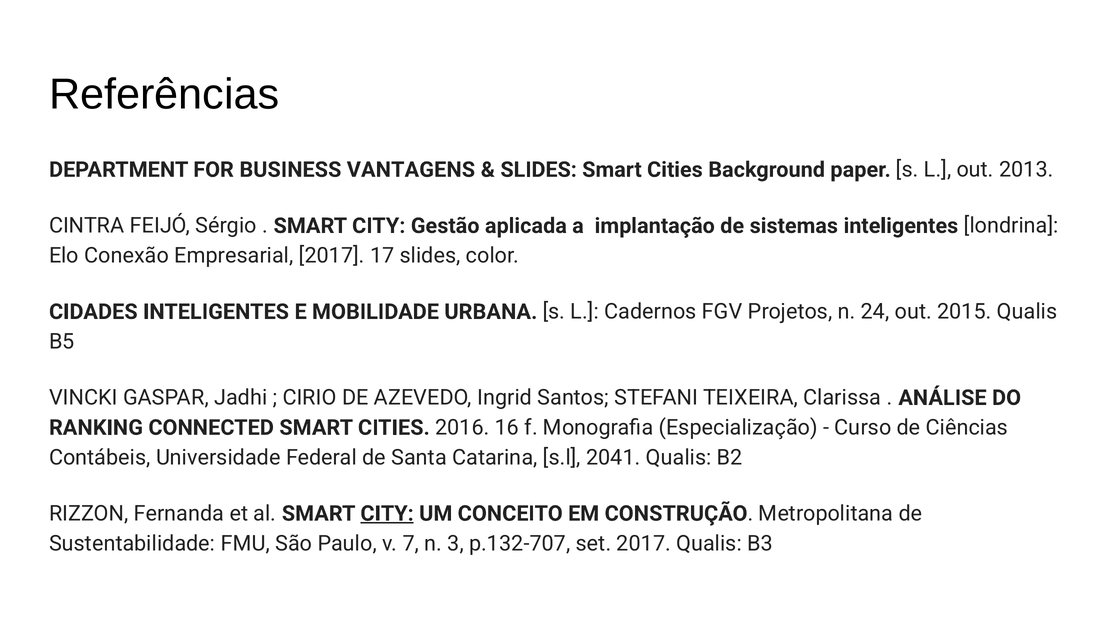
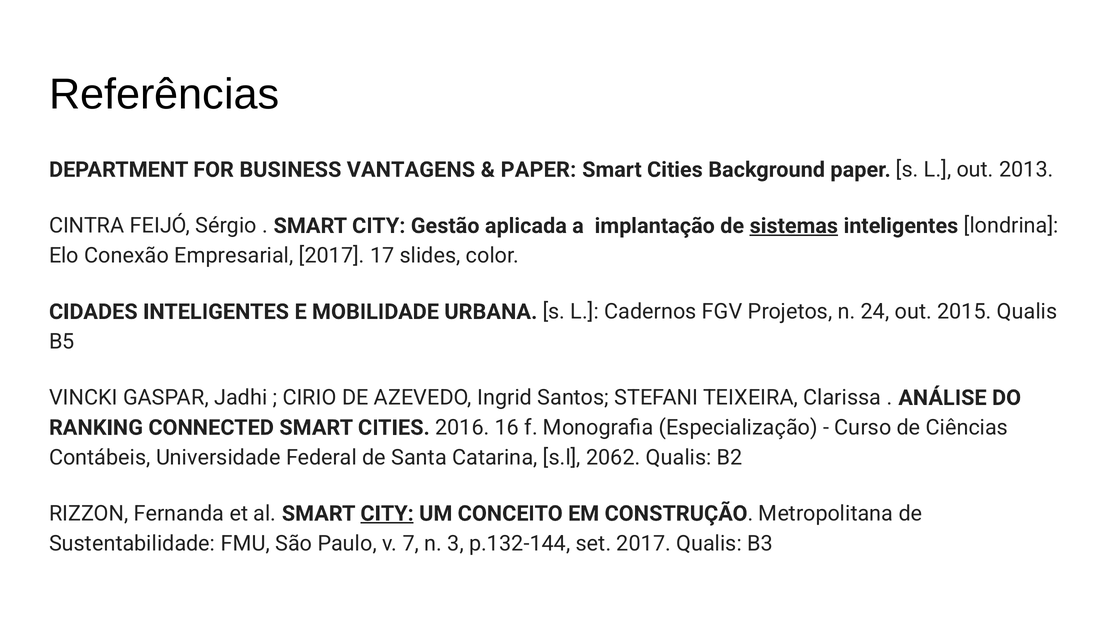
SLIDES at (539, 170): SLIDES -> PAPER
sistemas underline: none -> present
2041: 2041 -> 2062
p.132-707: p.132-707 -> p.132-144
